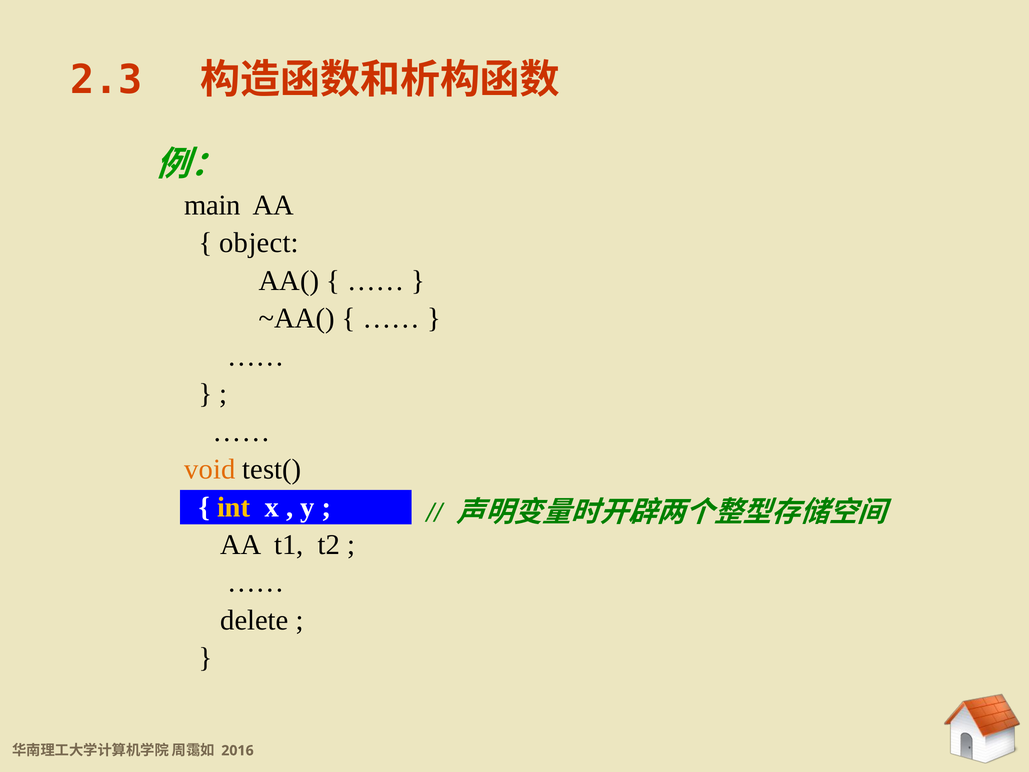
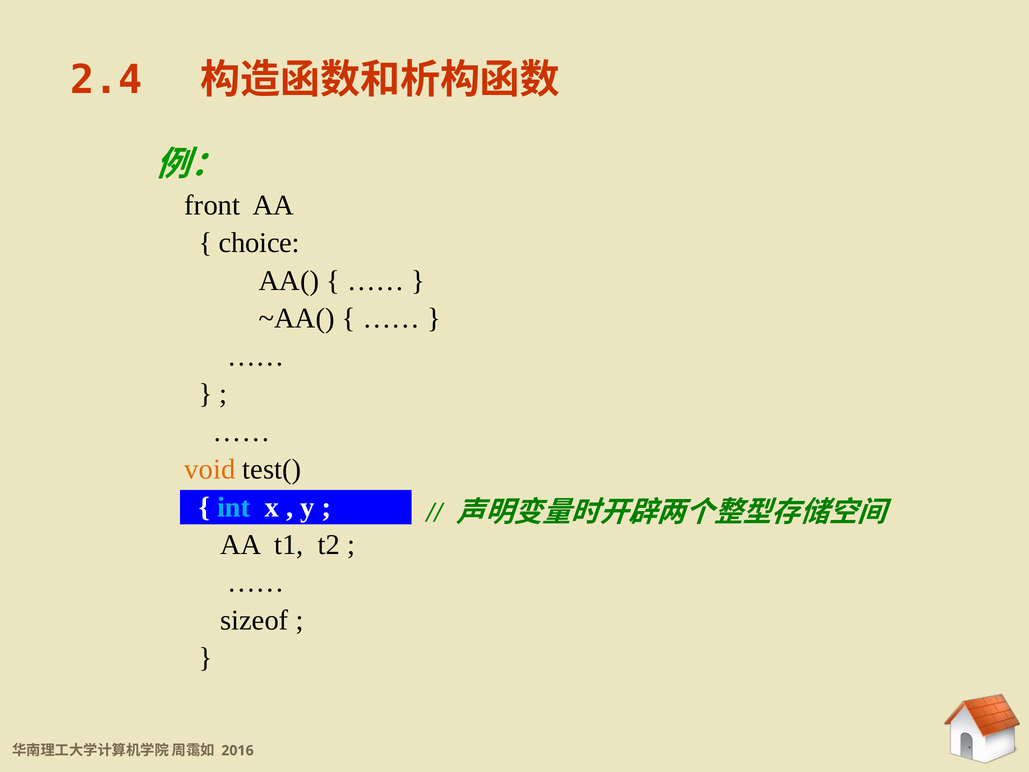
2.3: 2.3 -> 2.4
main: main -> front
object: object -> choice
int colour: yellow -> light blue
delete: delete -> sizeof
